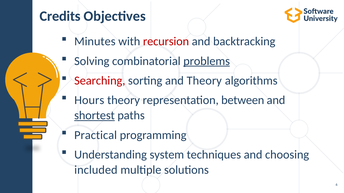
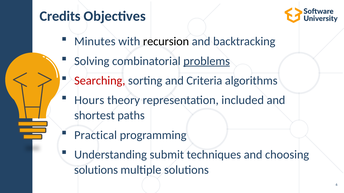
recursion colour: red -> black
and Theory: Theory -> Criteria
between: between -> included
shortest underline: present -> none
system: system -> submit
included at (96, 170): included -> solutions
